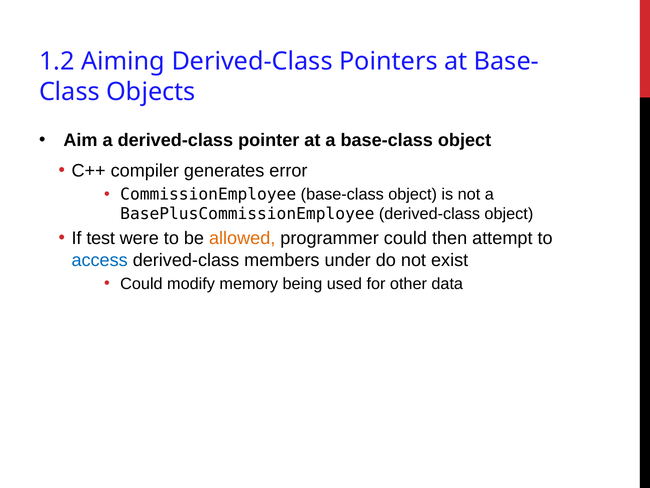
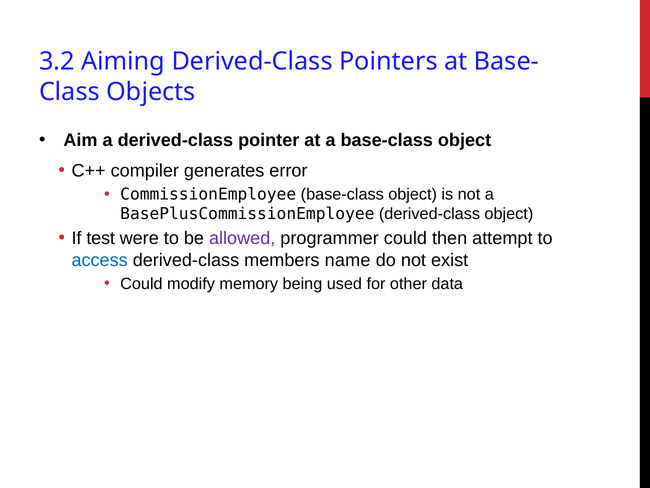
1.2: 1.2 -> 3.2
allowed colour: orange -> purple
under: under -> name
